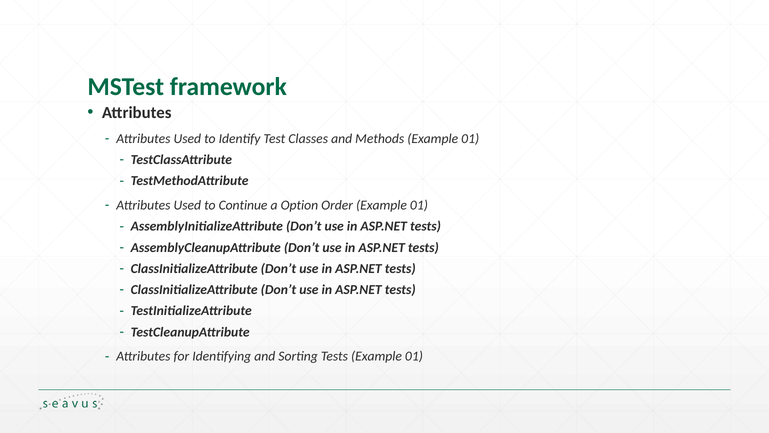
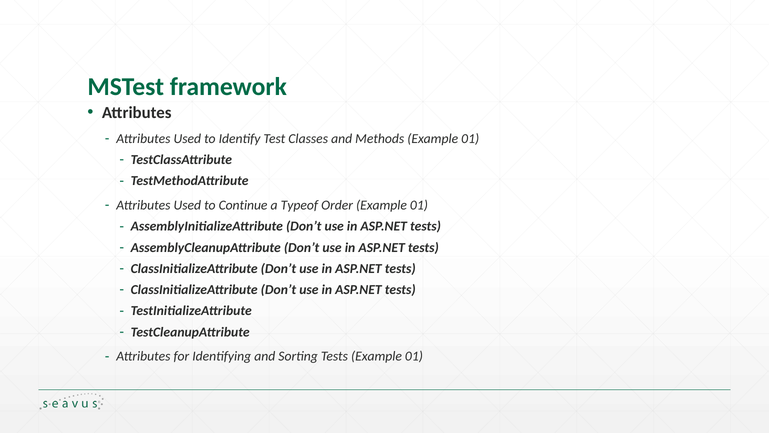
Option: Option -> Typeof
